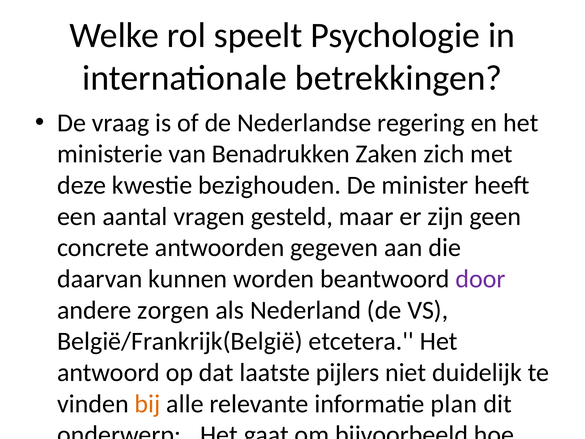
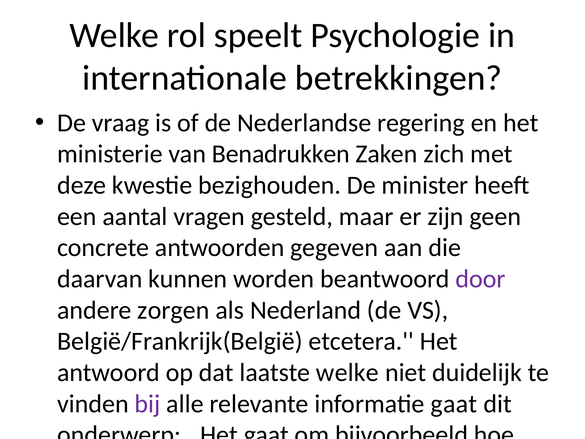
laatste pijlers: pijlers -> welke
bij colour: orange -> purple
informatie plan: plan -> gaat
